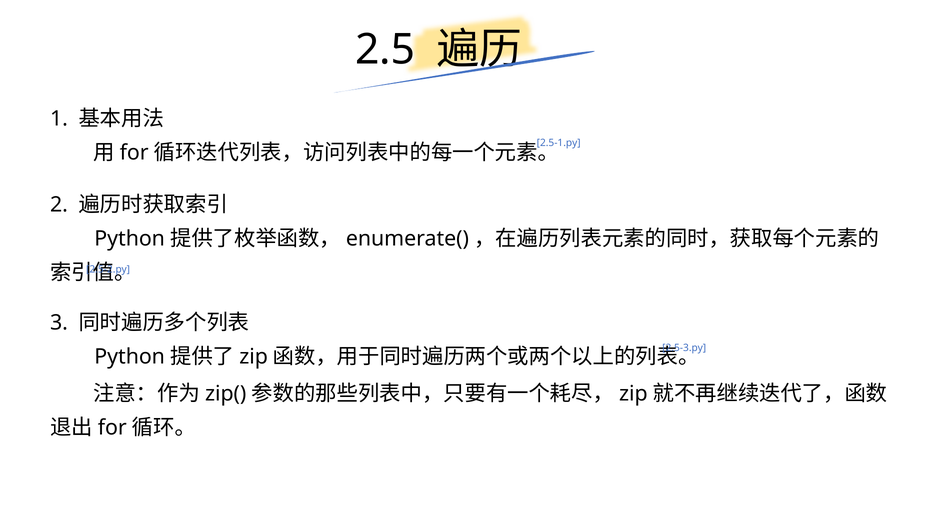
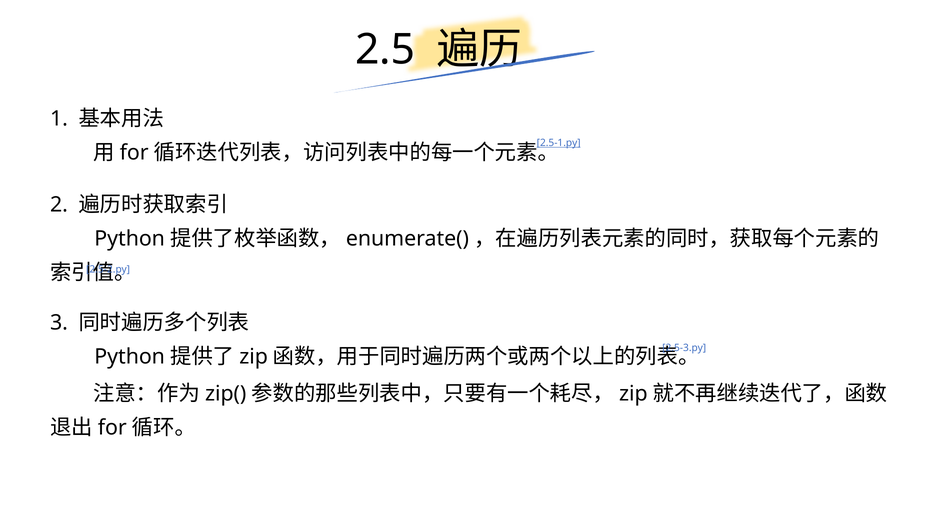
2.5-1.py underline: none -> present
